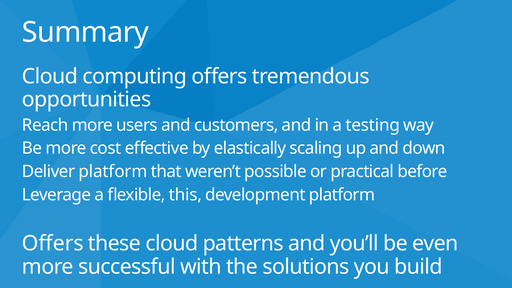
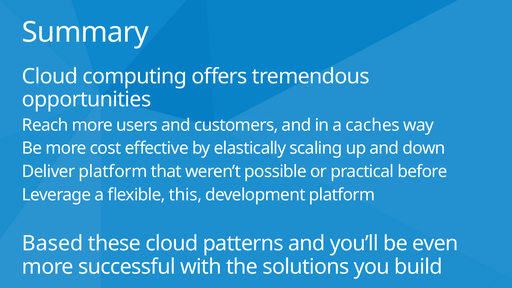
testing: testing -> caches
Offers at (53, 244): Offers -> Based
